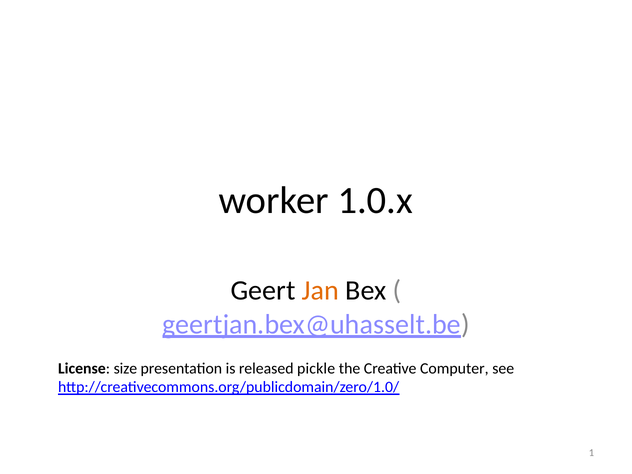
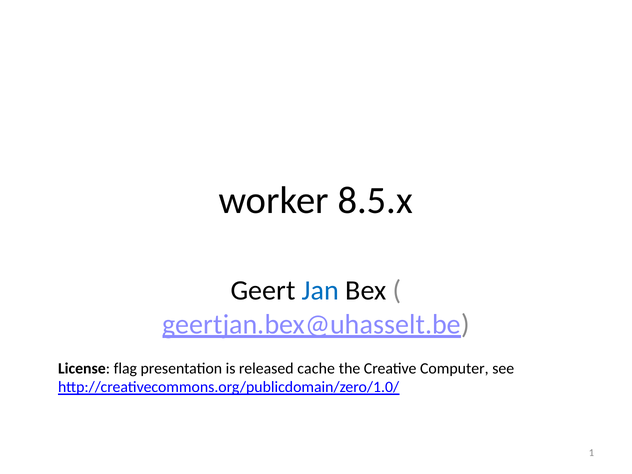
1.0.x: 1.0.x -> 8.5.x
Jan colour: orange -> blue
size: size -> flag
pickle: pickle -> cache
